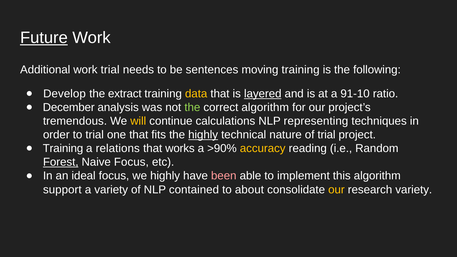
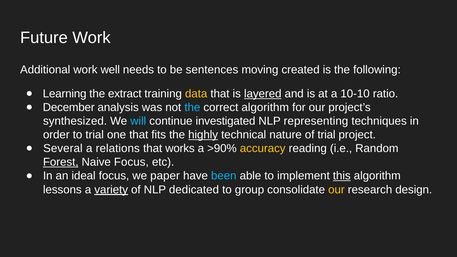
Future underline: present -> none
work trial: trial -> well
moving training: training -> created
Develop: Develop -> Learning
91-10: 91-10 -> 10-10
the at (192, 107) colour: light green -> light blue
tremendous: tremendous -> synthesized
will colour: yellow -> light blue
calculations: calculations -> investigated
Training at (63, 149): Training -> Several
we highly: highly -> paper
been colour: pink -> light blue
this underline: none -> present
support: support -> lessons
variety at (111, 190) underline: none -> present
contained: contained -> dedicated
about: about -> group
research variety: variety -> design
